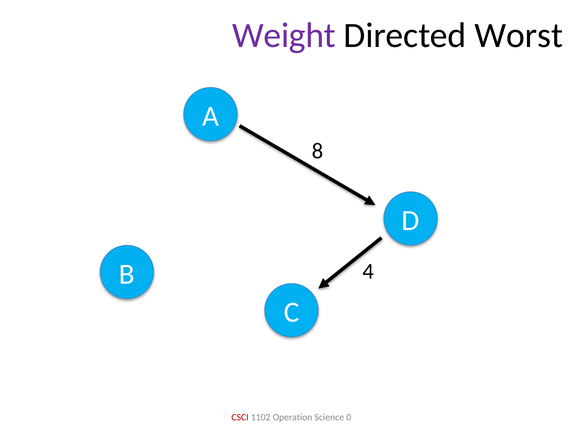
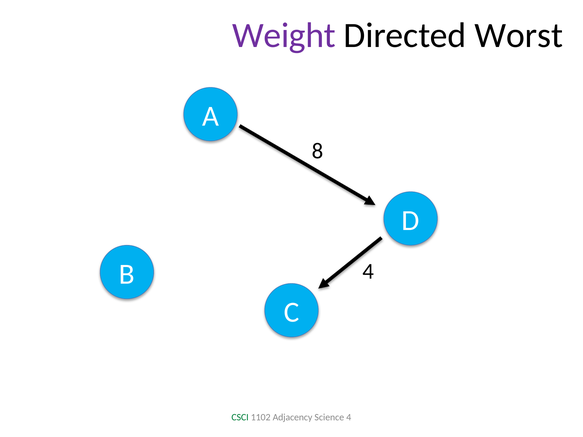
CSCI colour: red -> green
Operation: Operation -> Adjacency
Science 0: 0 -> 4
